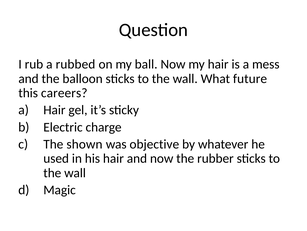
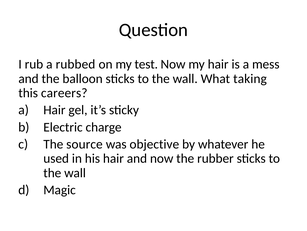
ball: ball -> test
future: future -> taking
shown: shown -> source
